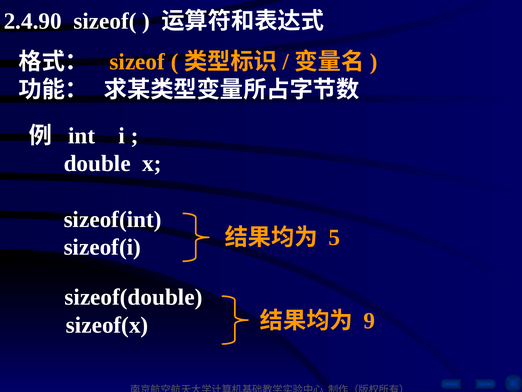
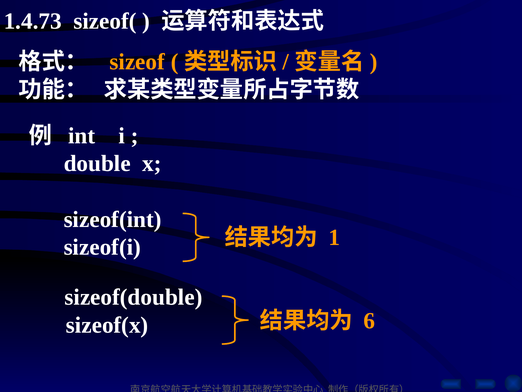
2.4.90: 2.4.90 -> 1.4.73
5: 5 -> 1
9: 9 -> 6
